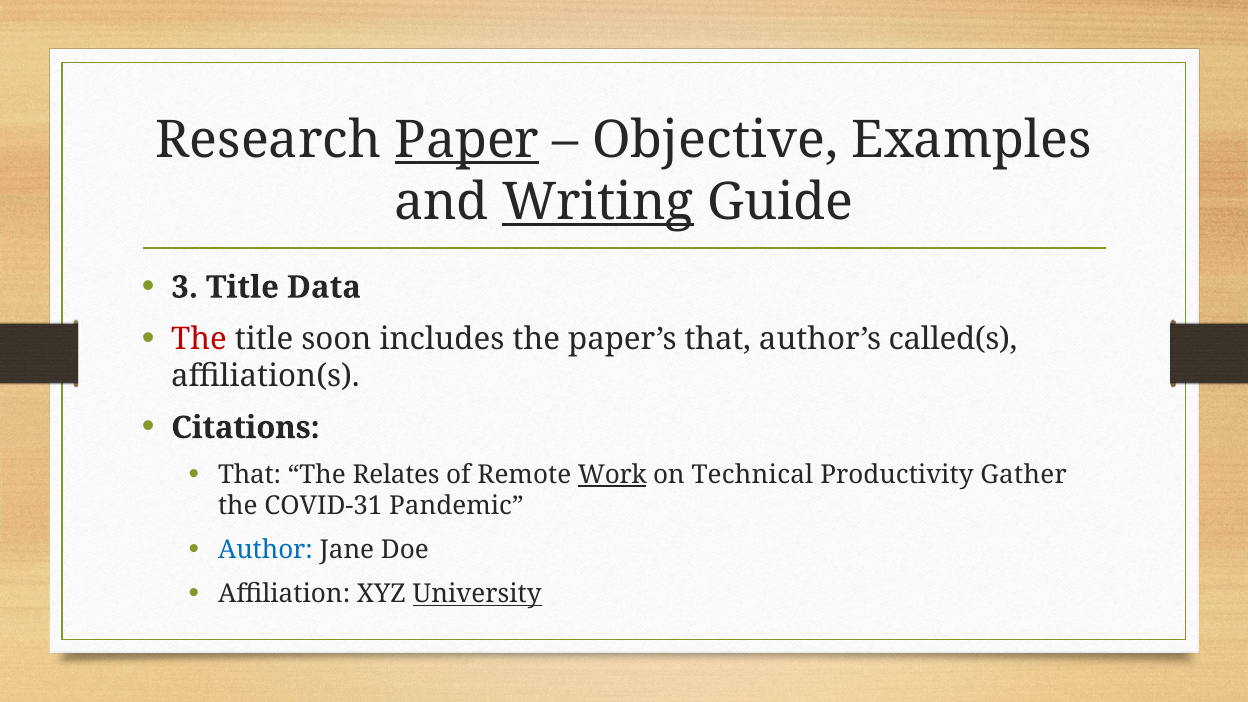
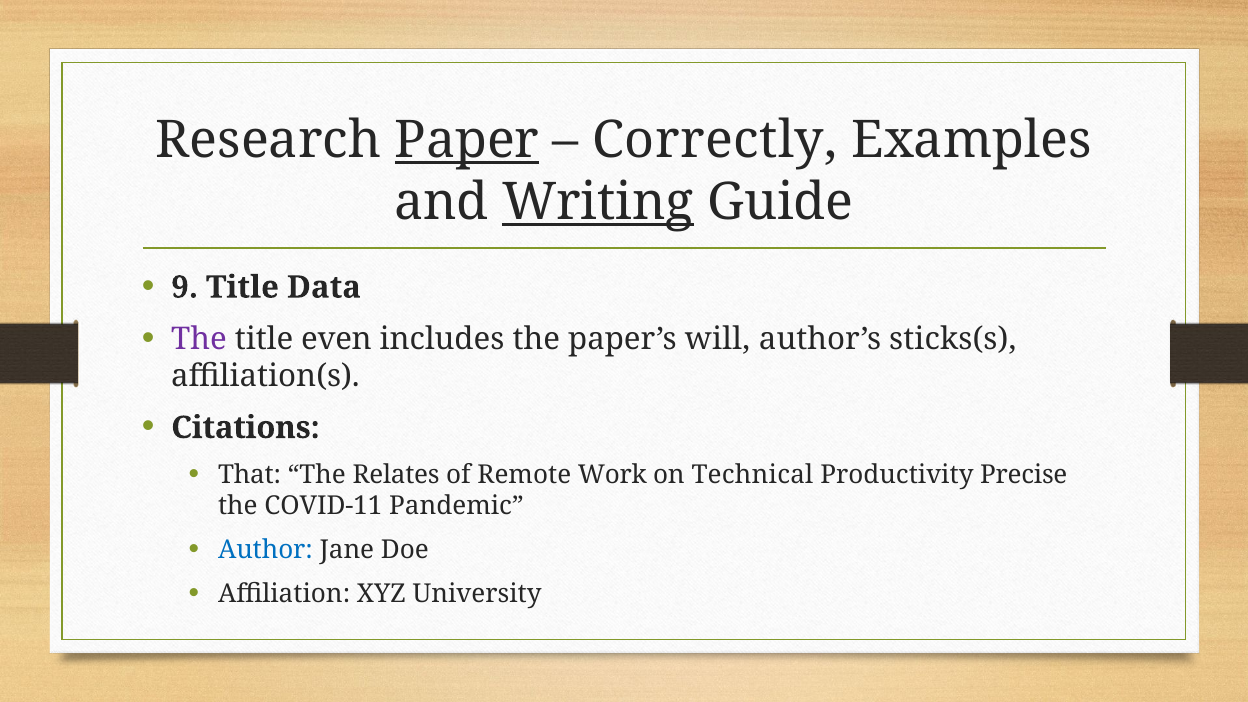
Objective: Objective -> Correctly
3: 3 -> 9
The at (199, 339) colour: red -> purple
soon: soon -> even
paper’s that: that -> will
called(s: called(s -> sticks(s
Work underline: present -> none
Gather: Gather -> Precise
COVID-31: COVID-31 -> COVID-11
University underline: present -> none
